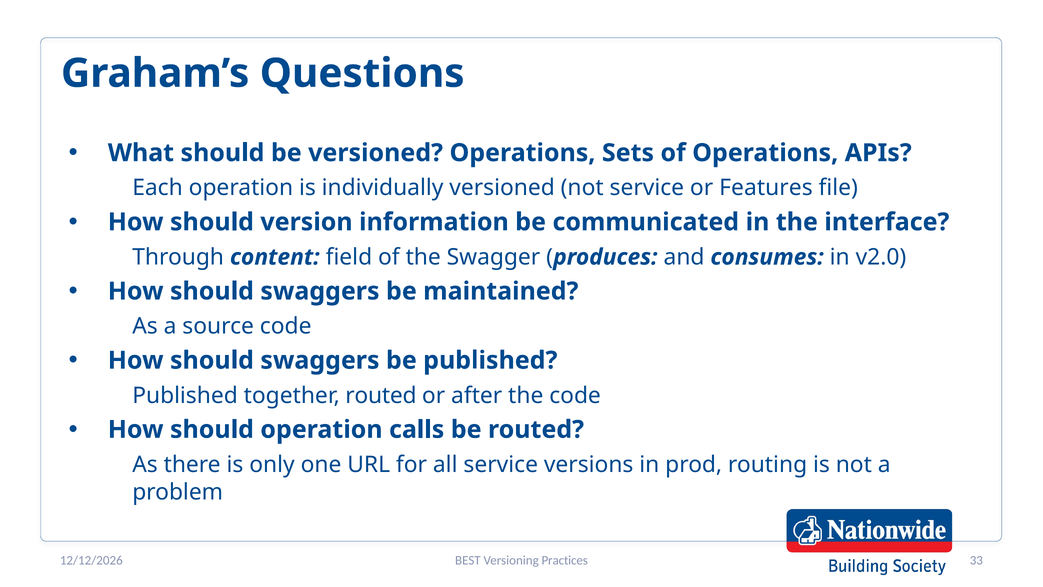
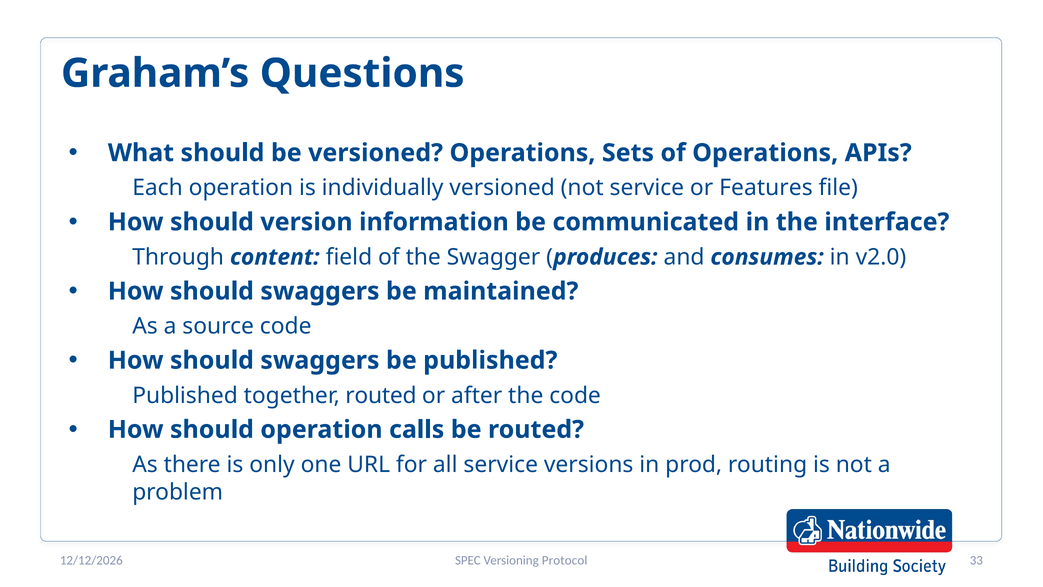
BEST: BEST -> SPEC
Practices: Practices -> Protocol
